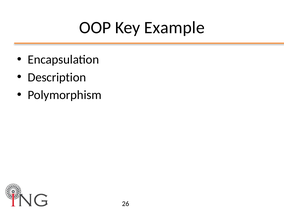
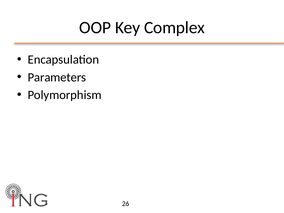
Example: Example -> Complex
Description: Description -> Parameters
